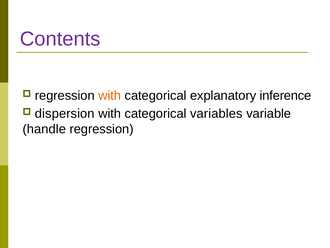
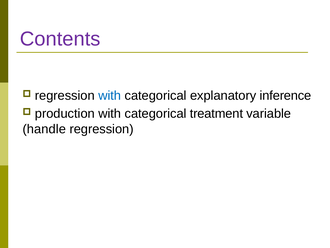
with at (110, 96) colour: orange -> blue
dispersion: dispersion -> production
variables: variables -> treatment
